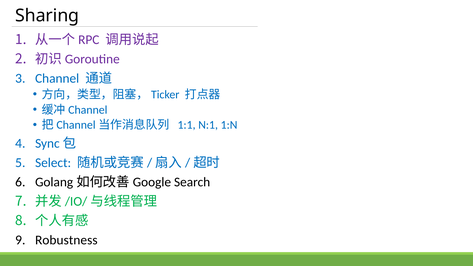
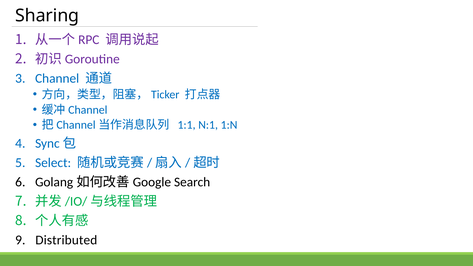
Robustness: Robustness -> Distributed
